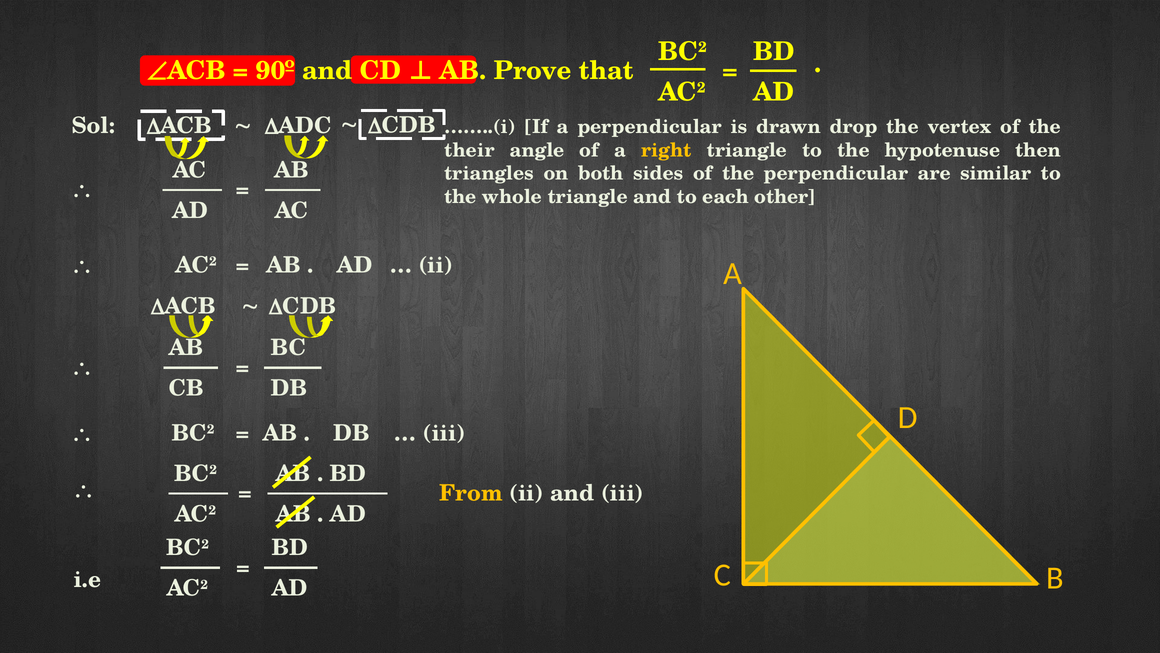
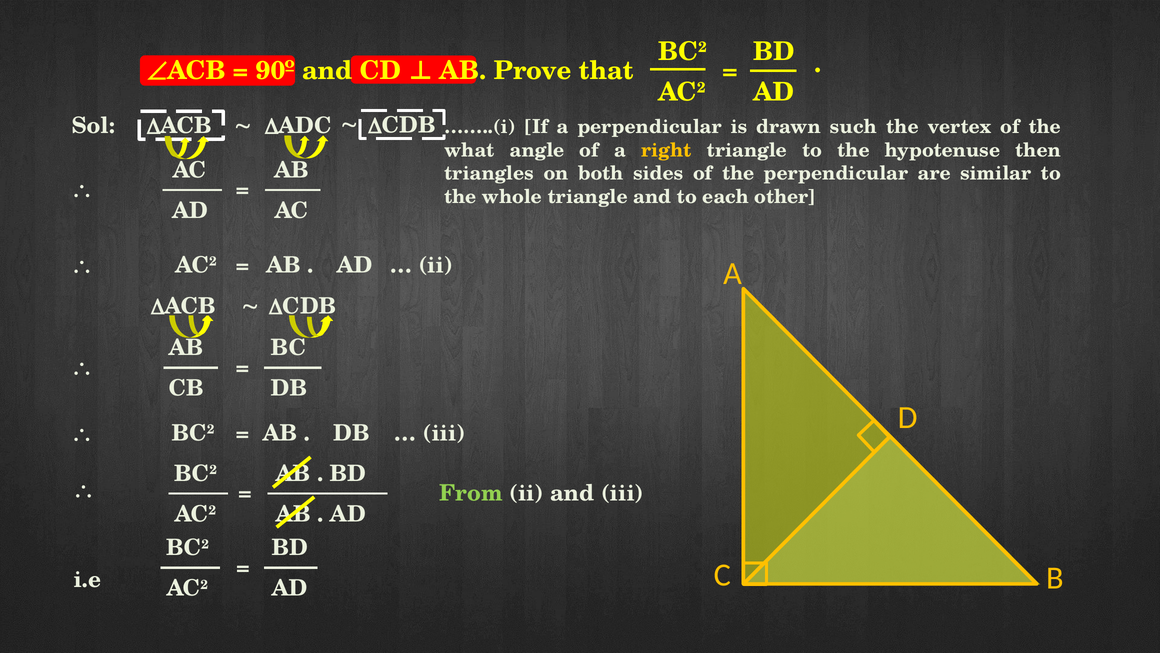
drop: drop -> such
their: their -> what
From colour: yellow -> light green
